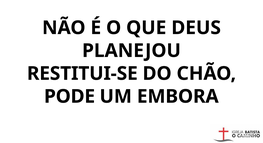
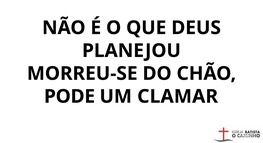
RESTITUI-SE: RESTITUI-SE -> MORREU-SE
EMBORA: EMBORA -> CLAMAR
